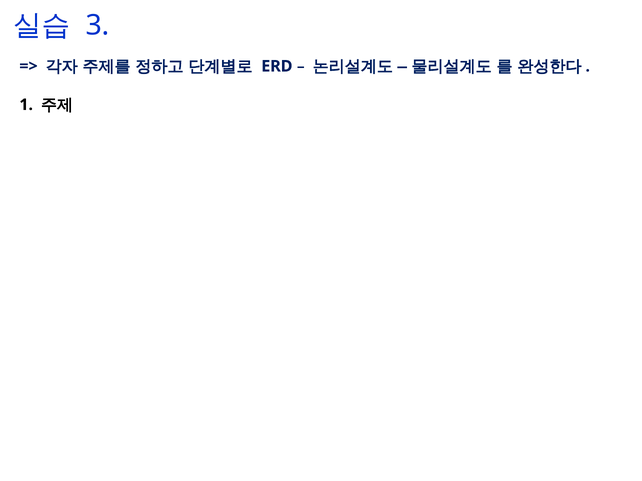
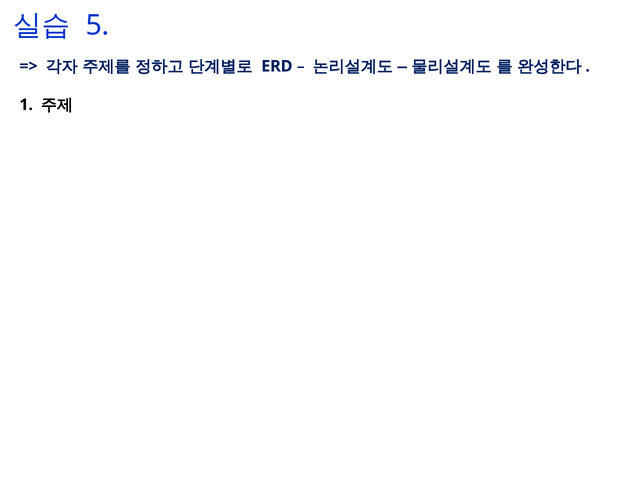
3: 3 -> 5
